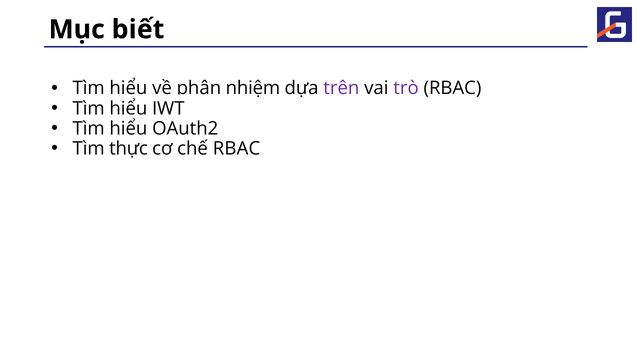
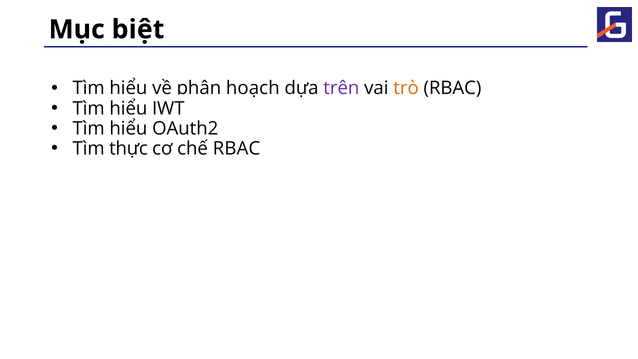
biết: biết -> biệt
nhiệm: nhiệm -> hoạch
trò colour: purple -> orange
